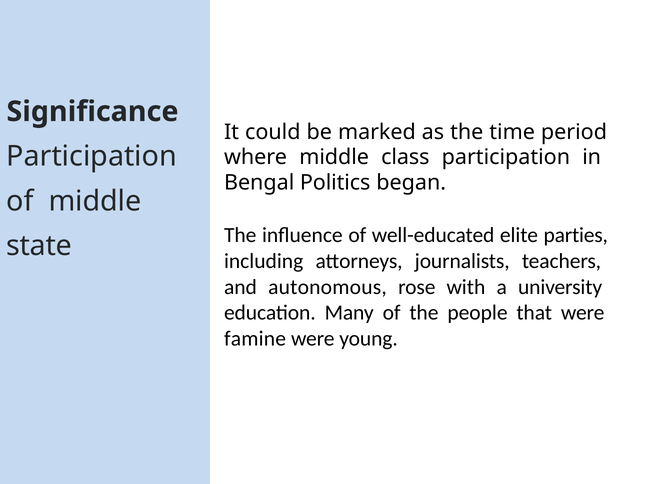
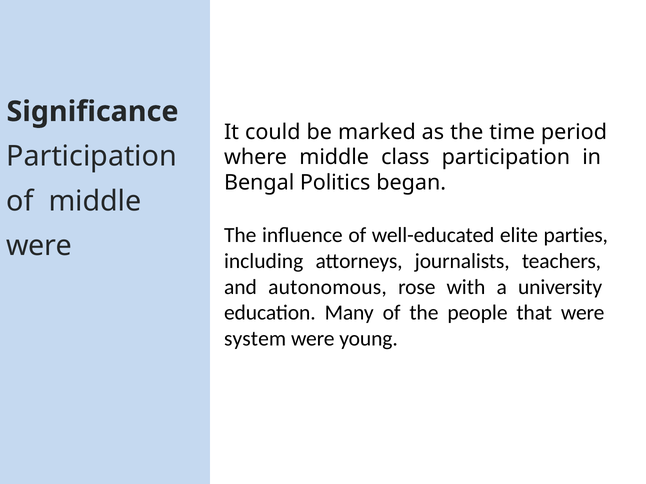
state at (39, 246): state -> were
famine: famine -> system
